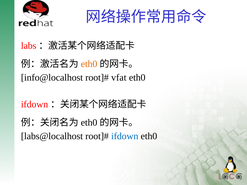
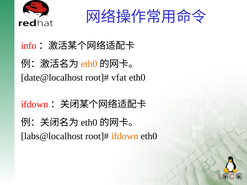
labs: labs -> info
info@localhost: info@localhost -> date@localhost
ifdown at (125, 136) colour: blue -> orange
